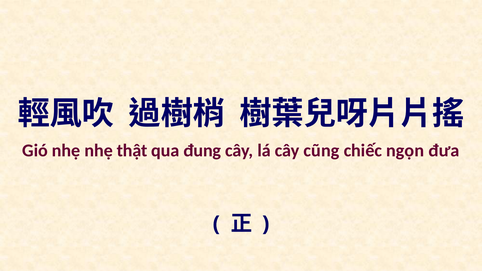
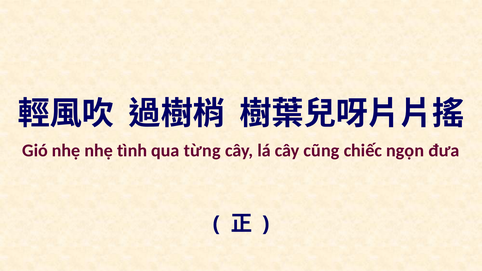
thật: thật -> tình
đung: đung -> từng
